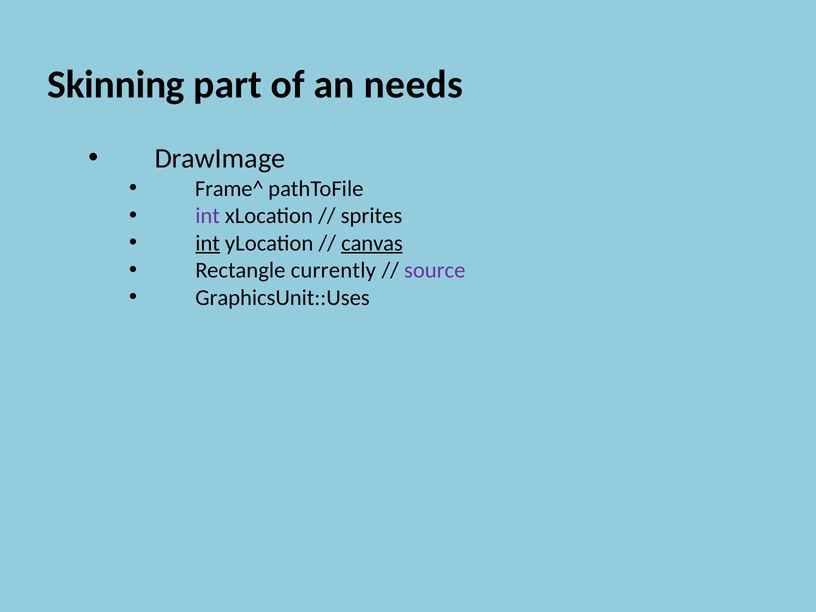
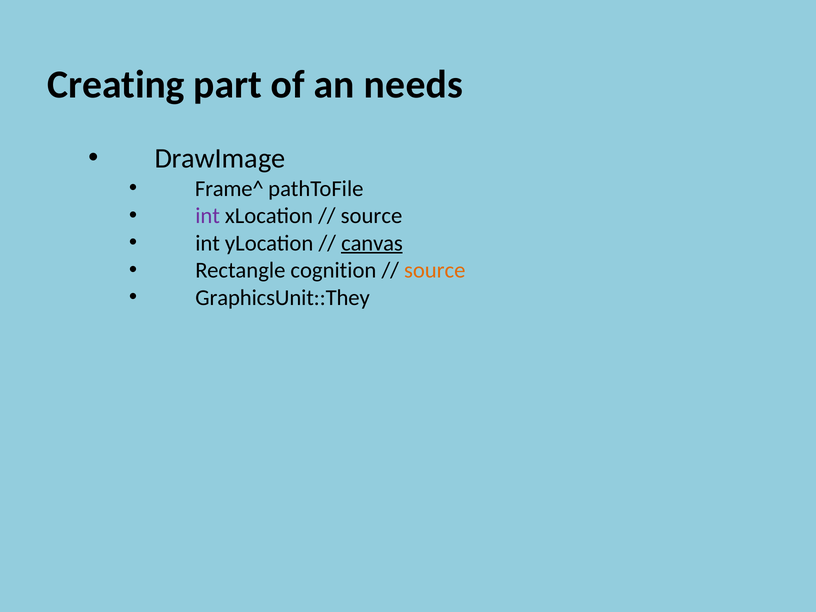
Skinning: Skinning -> Creating
sprites at (371, 216): sprites -> source
int at (208, 243) underline: present -> none
currently: currently -> cognition
source at (435, 270) colour: purple -> orange
GraphicsUnit::Uses: GraphicsUnit::Uses -> GraphicsUnit::They
